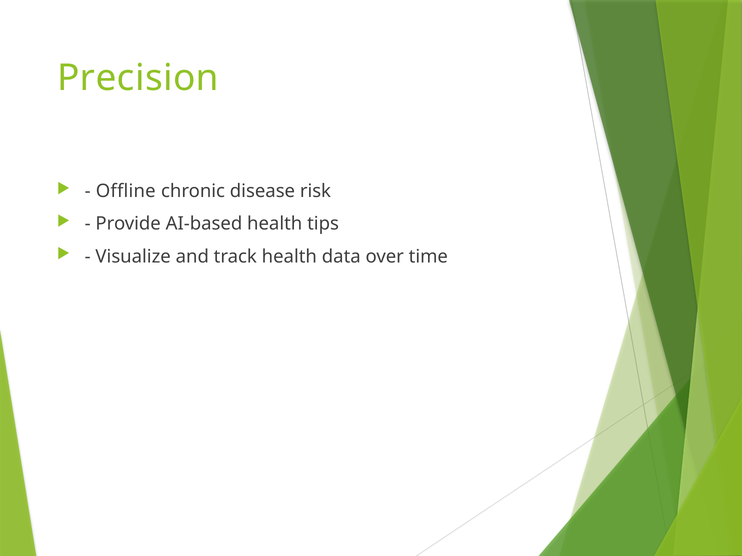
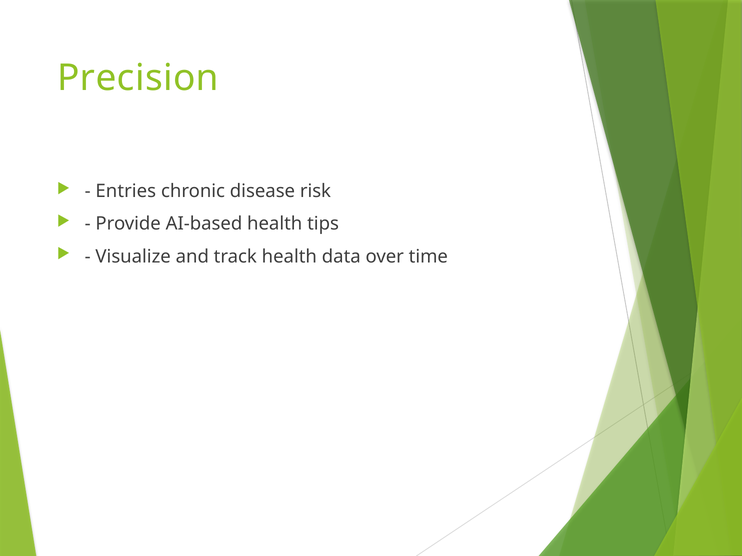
Offline: Offline -> Entries
